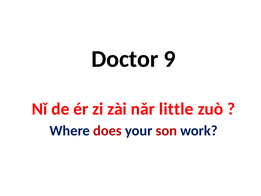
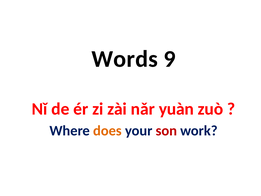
Doctor: Doctor -> Words
little: little -> yuàn
does colour: red -> orange
